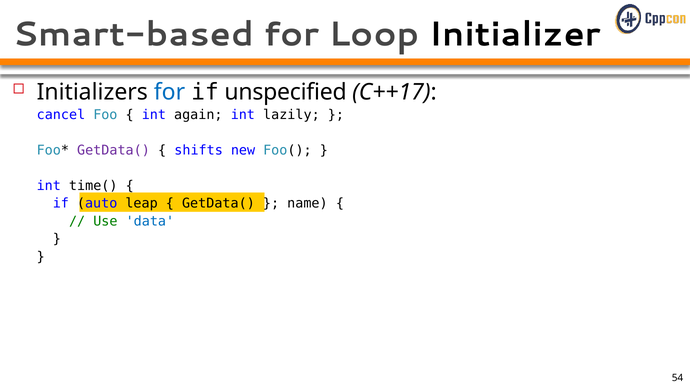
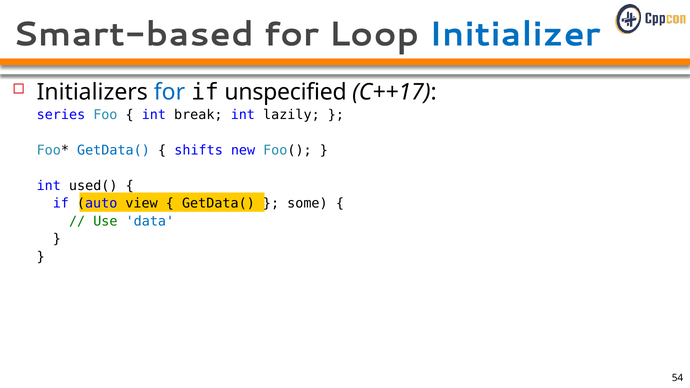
Initializer colour: black -> blue
cancel: cancel -> series
again: again -> break
GetData( at (113, 150) colour: purple -> blue
time(: time( -> used(
leap: leap -> view
name: name -> some
